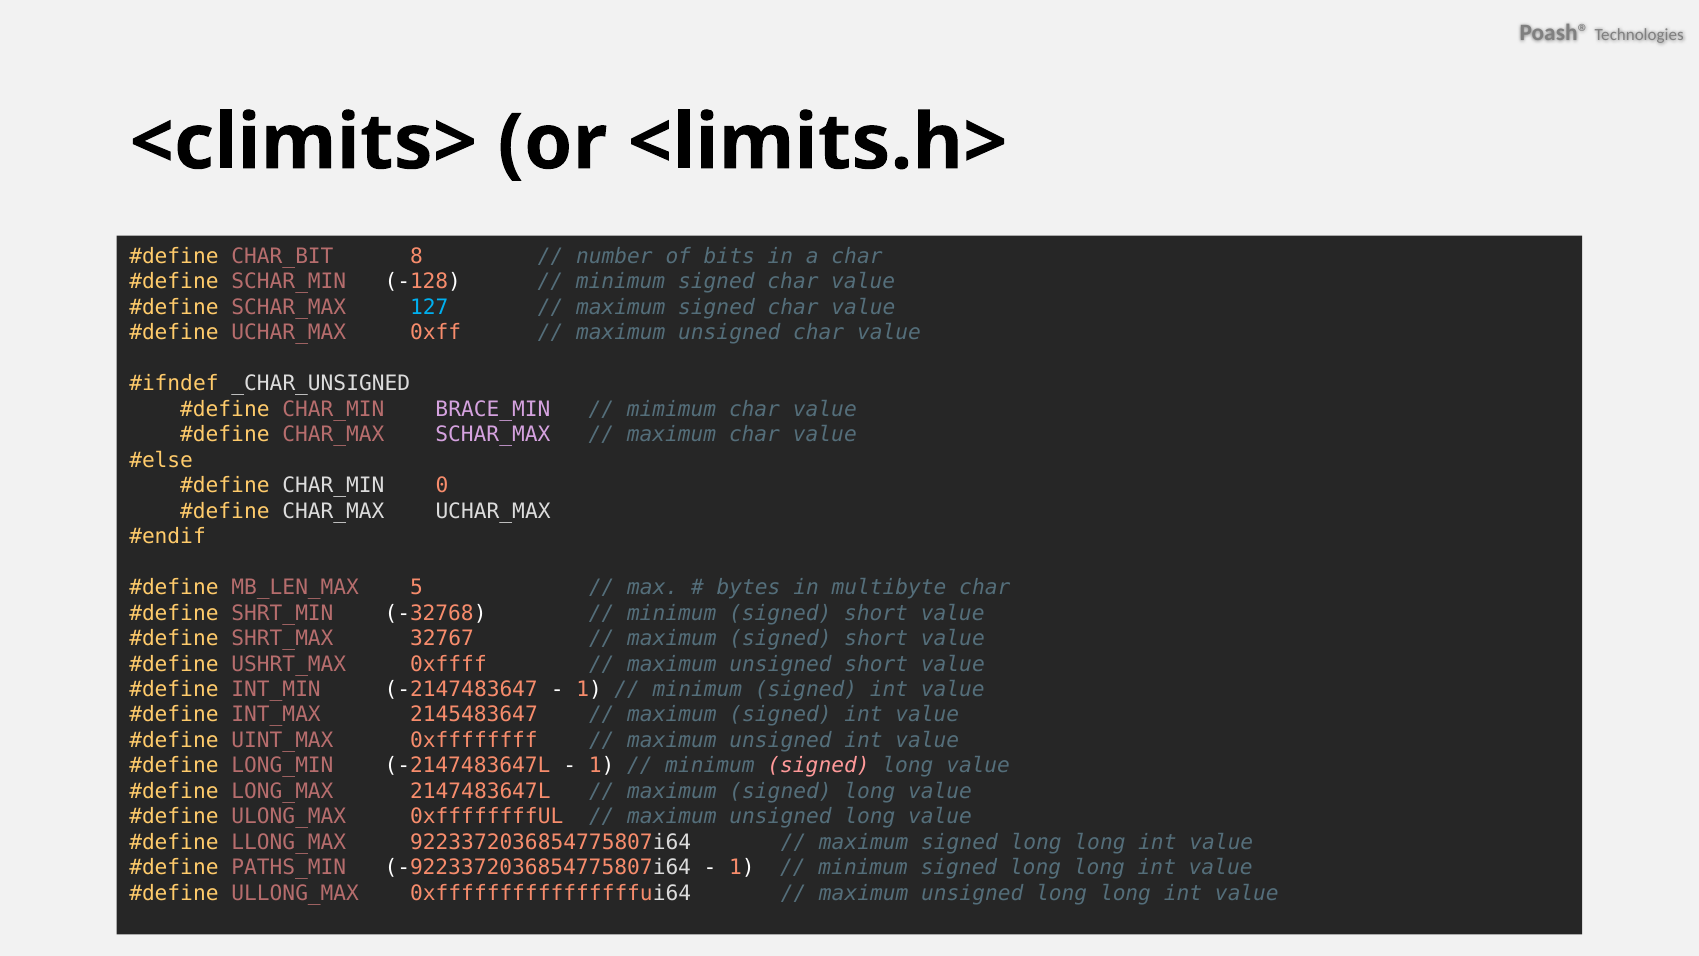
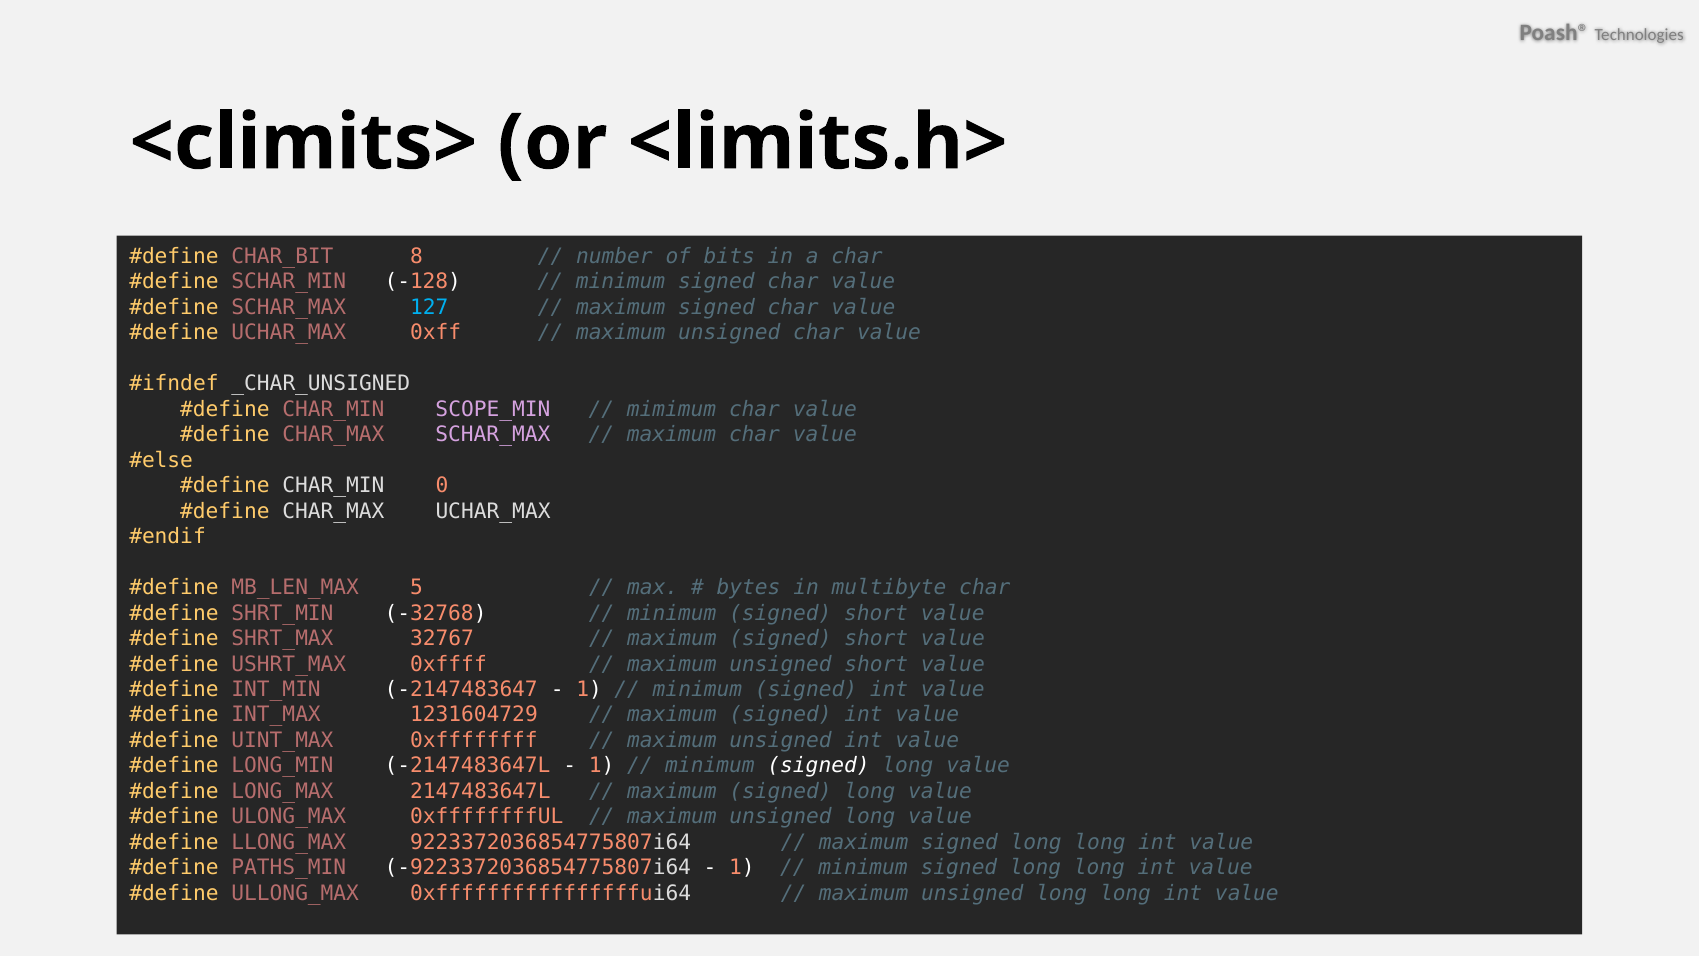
BRACE_MIN: BRACE_MIN -> SCOPE_MIN
2145483647: 2145483647 -> 1231604729
signed at (819, 766) colour: pink -> white
